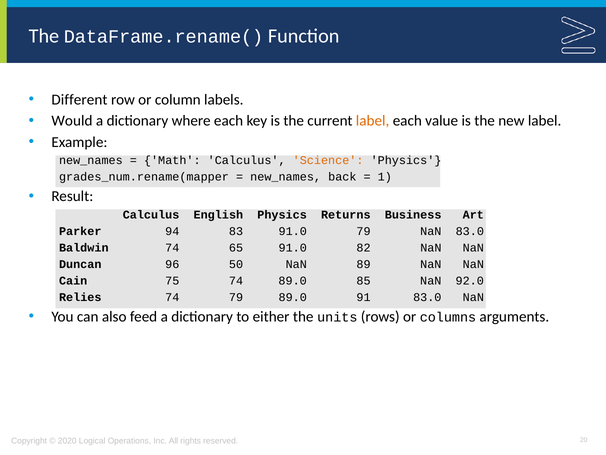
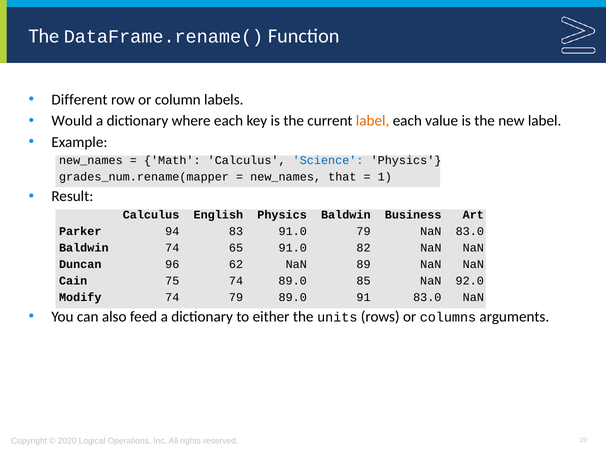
Science colour: orange -> blue
back: back -> that
Physics Returns: Returns -> Baldwin
50: 50 -> 62
Relies: Relies -> Modify
